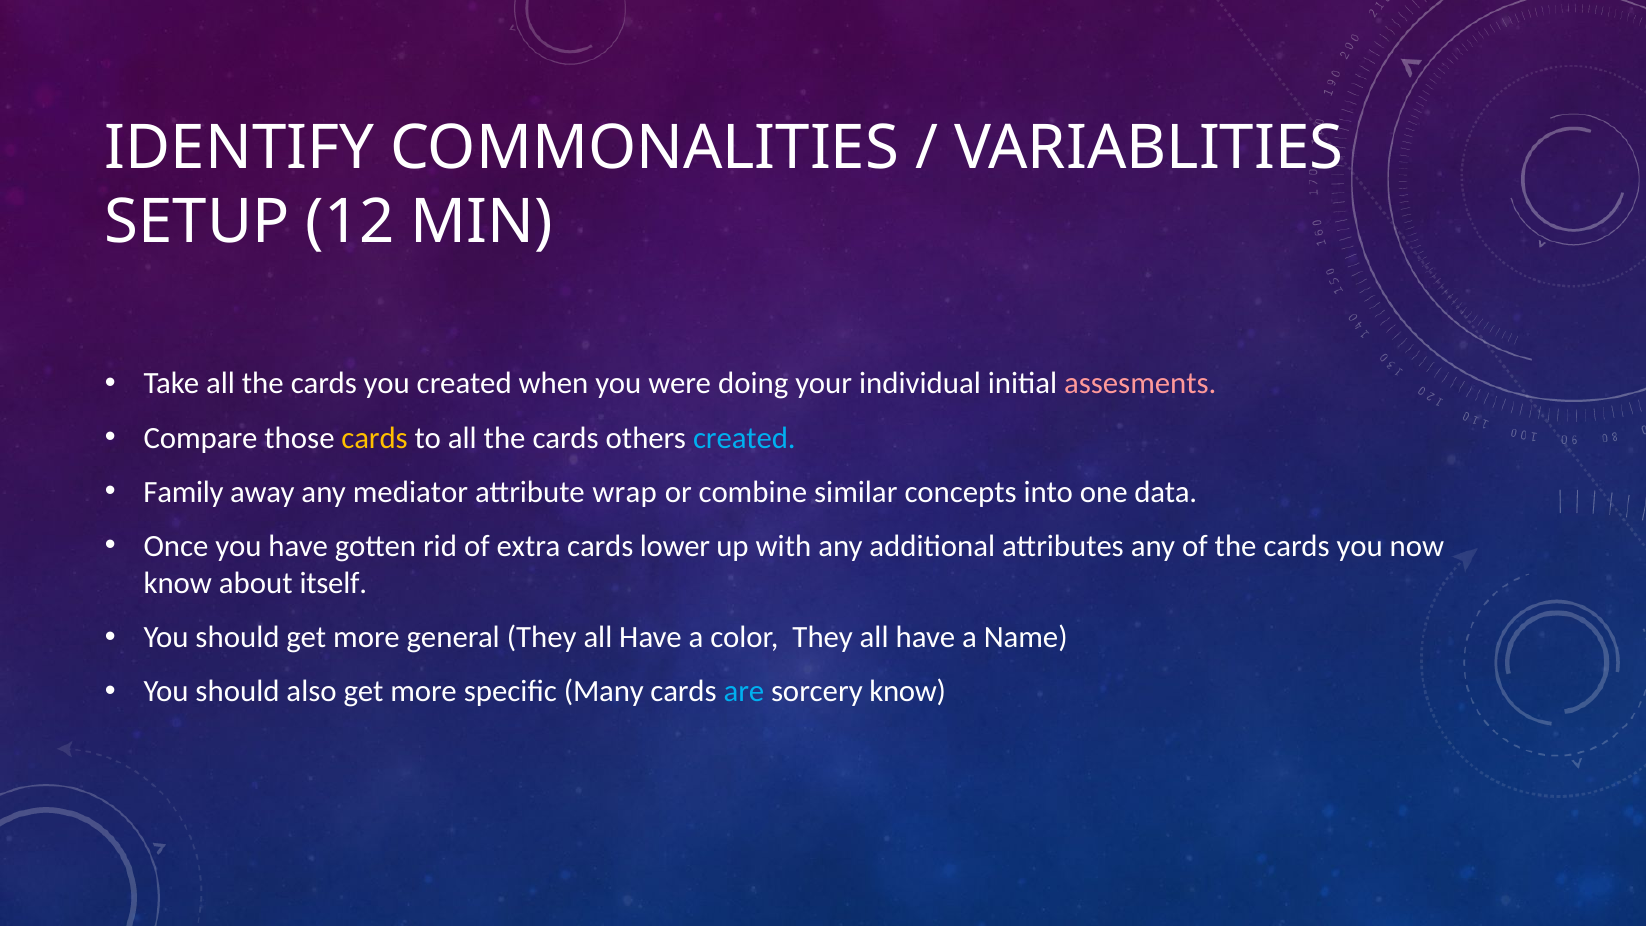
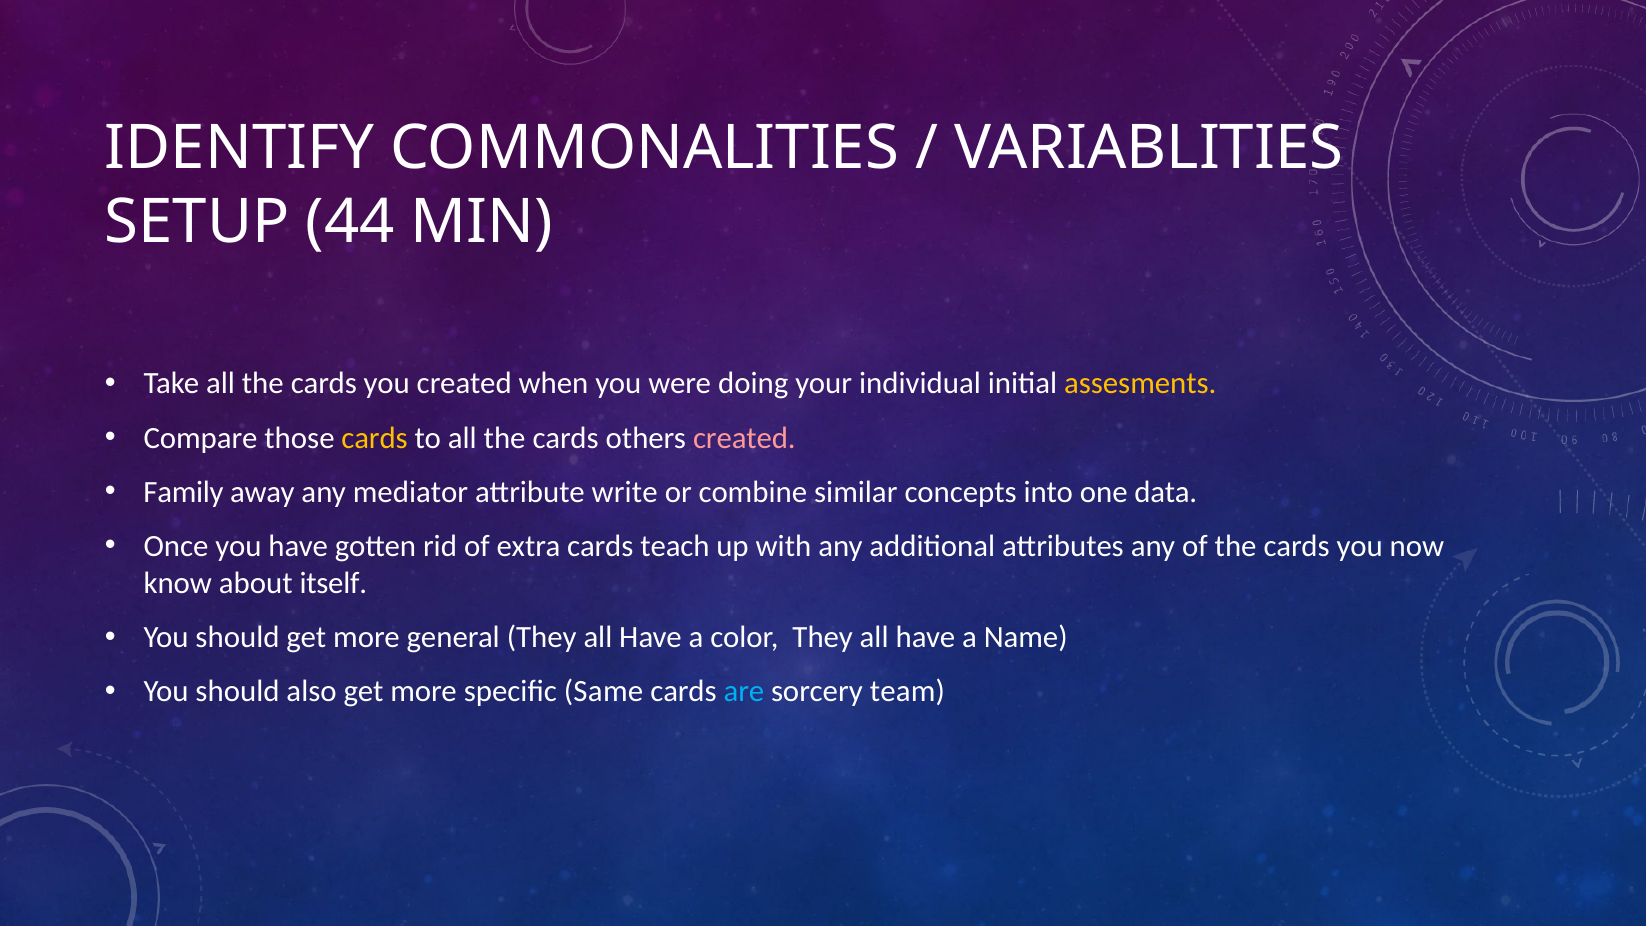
12: 12 -> 44
assesments colour: pink -> yellow
created at (744, 438) colour: light blue -> pink
wrap: wrap -> write
lower: lower -> teach
Many: Many -> Same
sorcery know: know -> team
